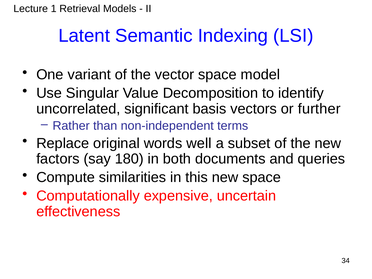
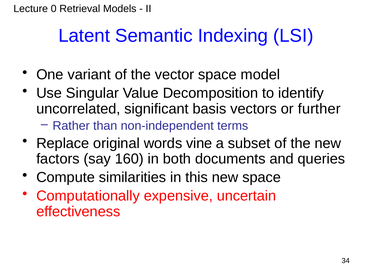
1: 1 -> 0
well: well -> vine
180: 180 -> 160
